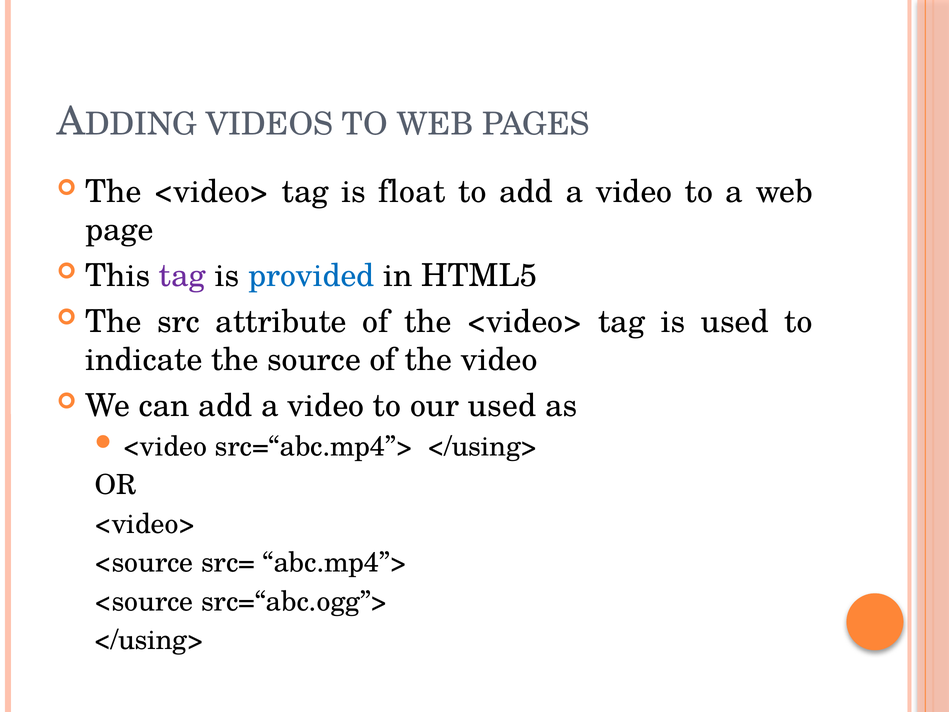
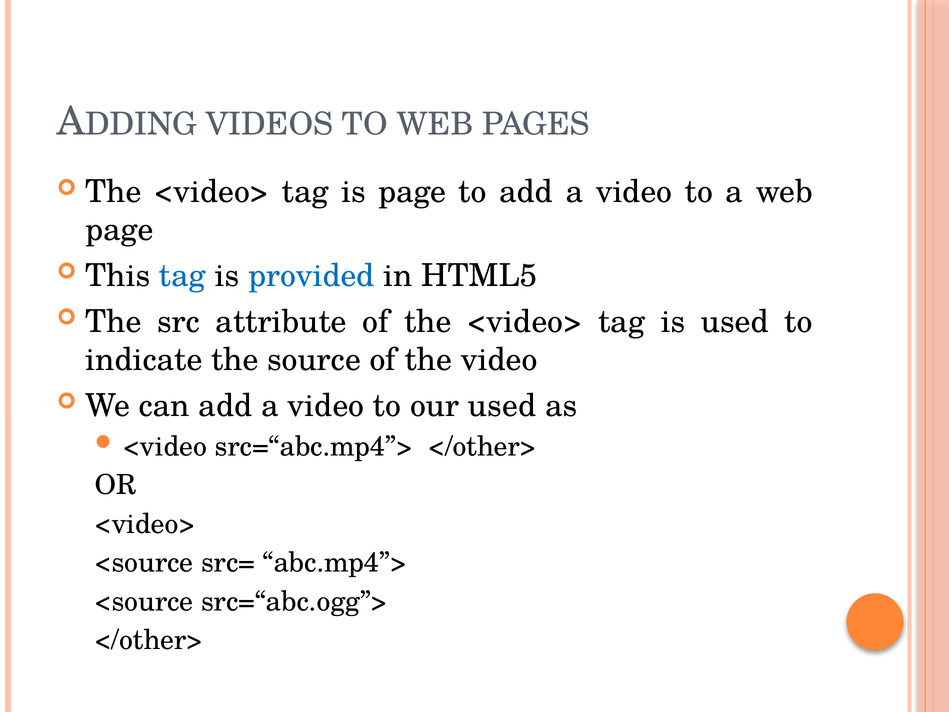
is float: float -> page
tag at (182, 276) colour: purple -> blue
src=“abc.mp4”> </using>: </using> -> </other>
</using> at (149, 640): </using> -> </other>
